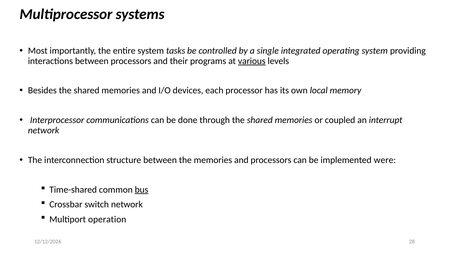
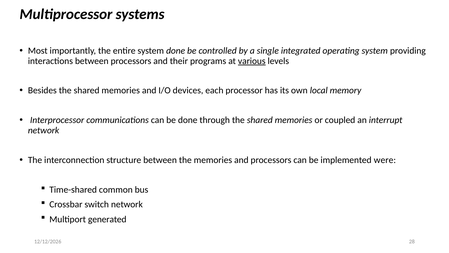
system tasks: tasks -> done
bus underline: present -> none
operation: operation -> generated
